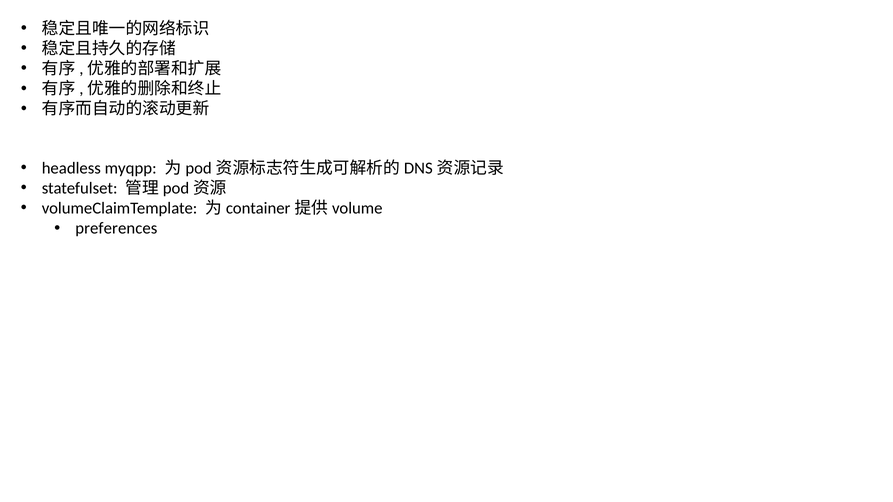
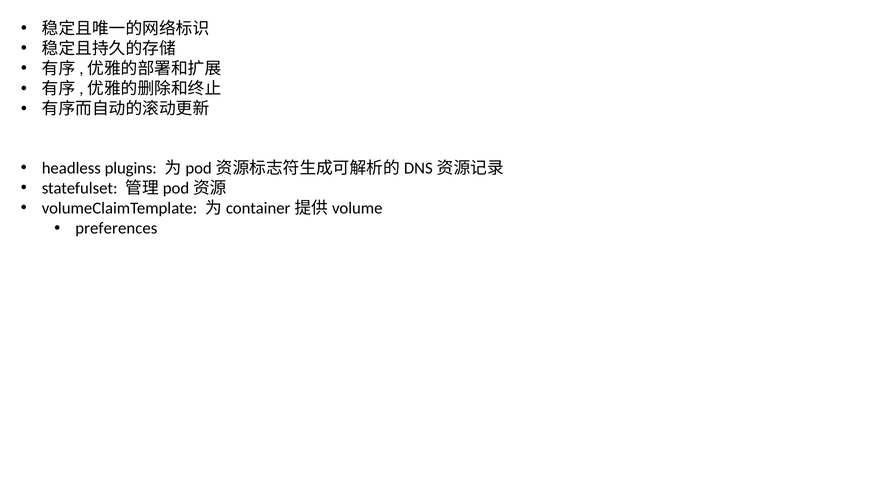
myqpp: myqpp -> plugins
